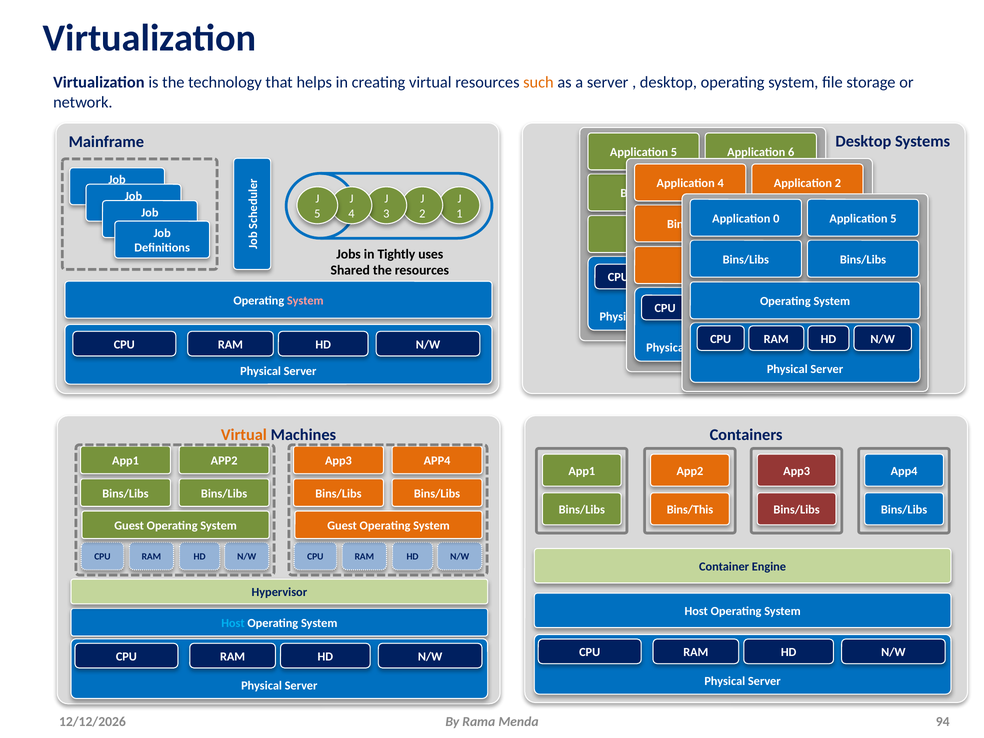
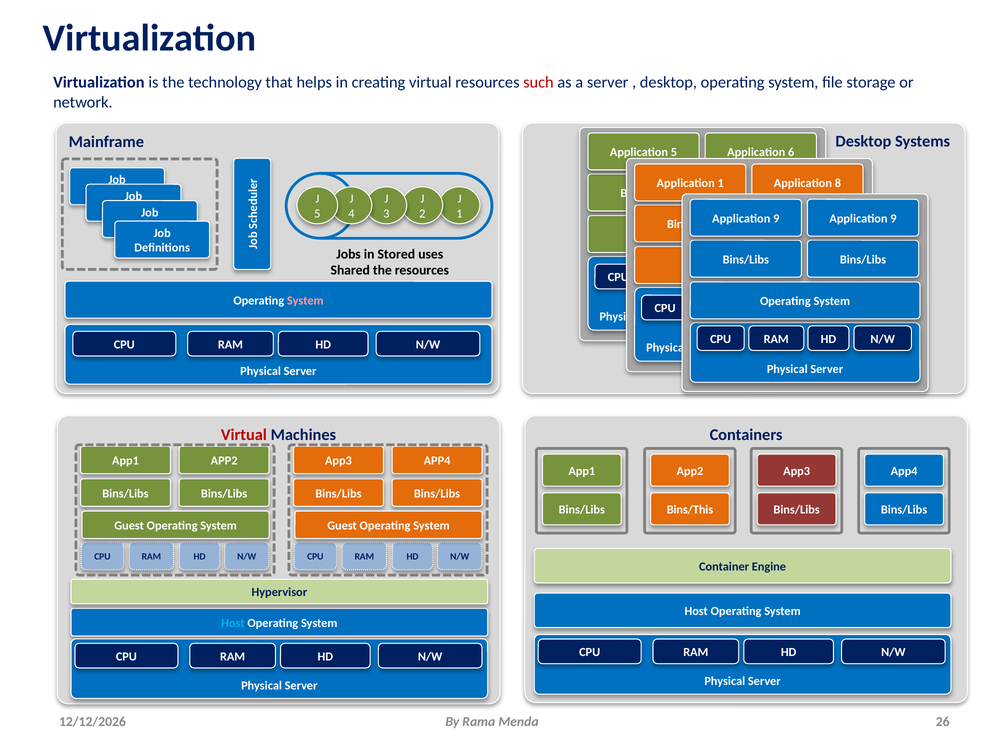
such colour: orange -> red
Application 4: 4 -> 1
Application 2: 2 -> 8
0 at (776, 219): 0 -> 9
5 at (893, 219): 5 -> 9
Tightly: Tightly -> Stored
Virtual at (244, 435) colour: orange -> red
94: 94 -> 26
